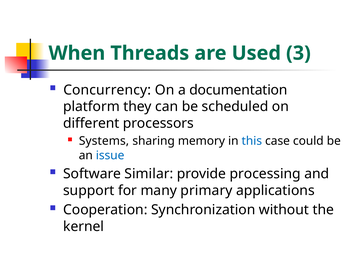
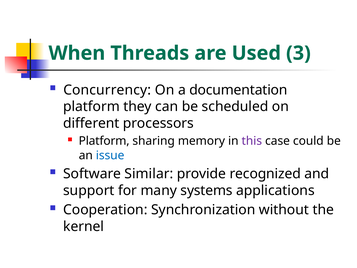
Systems at (104, 141): Systems -> Platform
this colour: blue -> purple
processing: processing -> recognized
primary: primary -> systems
